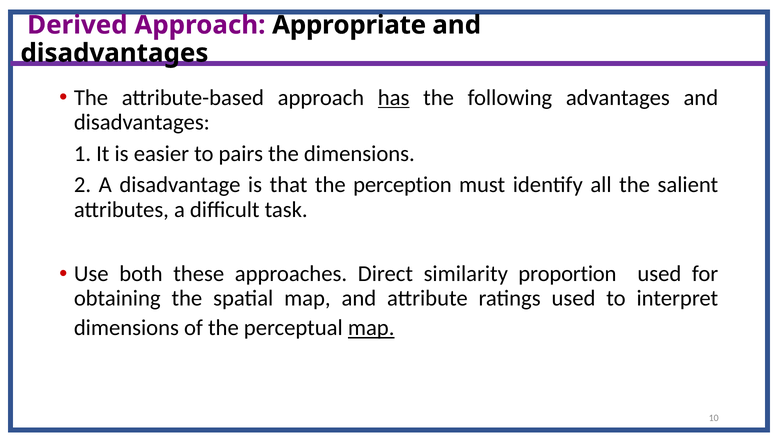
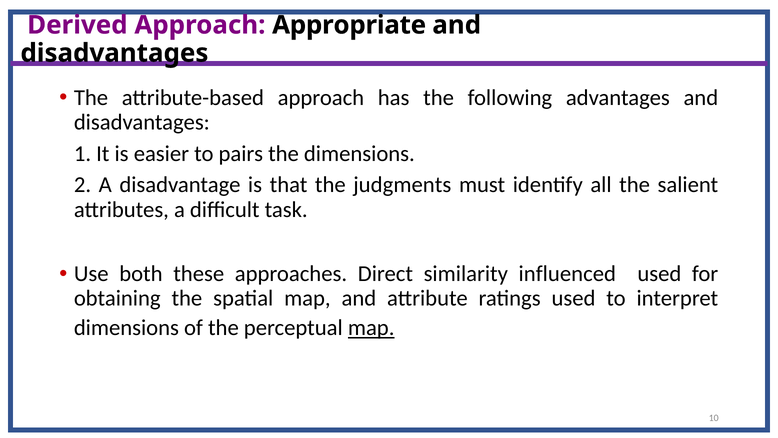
has underline: present -> none
perception: perception -> judgments
proportion: proportion -> influenced
